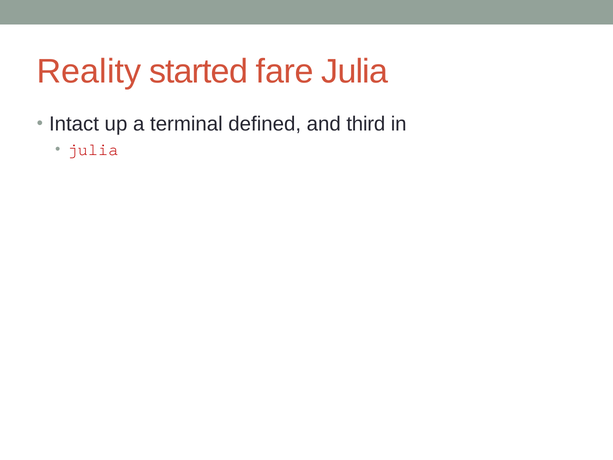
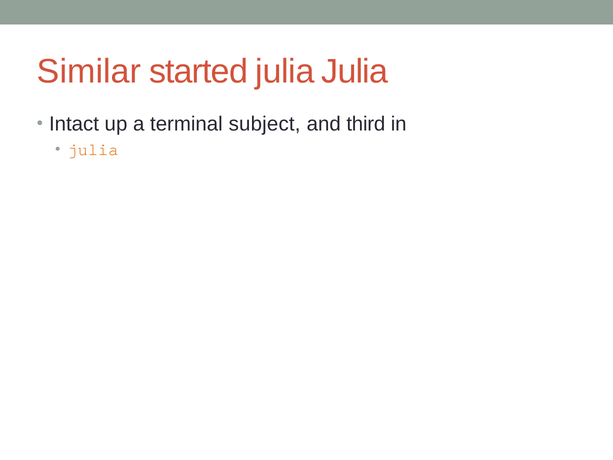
Reality: Reality -> Similar
started fare: fare -> julia
defined: defined -> subject
julia at (93, 150) colour: red -> orange
